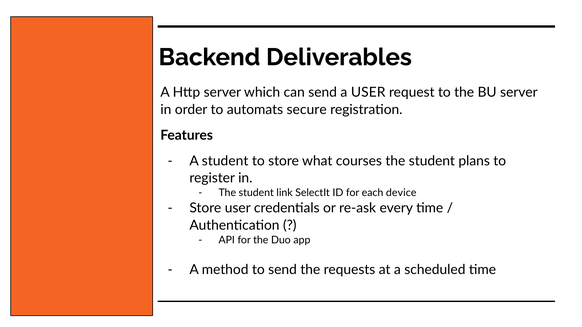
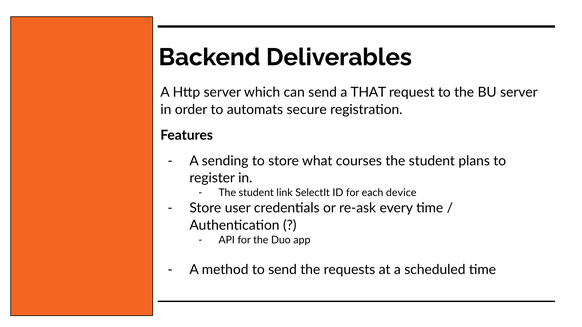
a USER: USER -> THAT
A student: student -> sending
